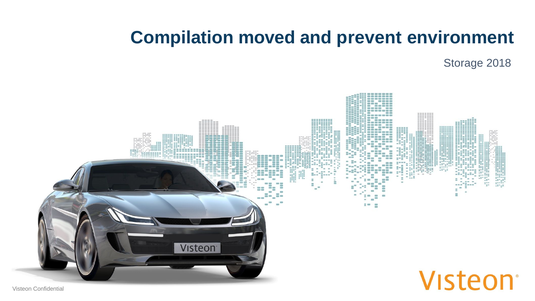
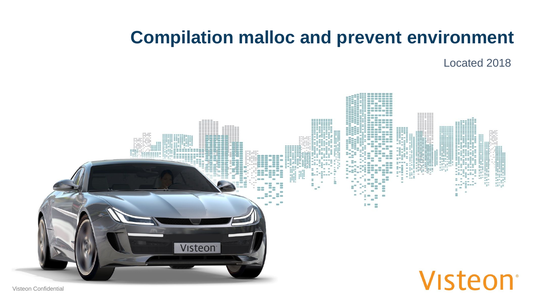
moved: moved -> malloc
Storage: Storage -> Located
